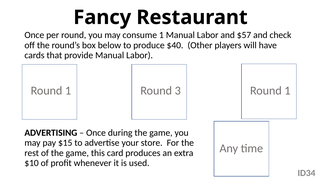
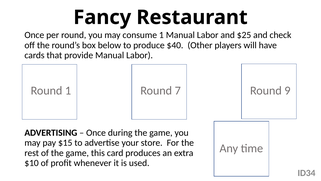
$57: $57 -> $25
3: 3 -> 7
1 at (287, 90): 1 -> 9
